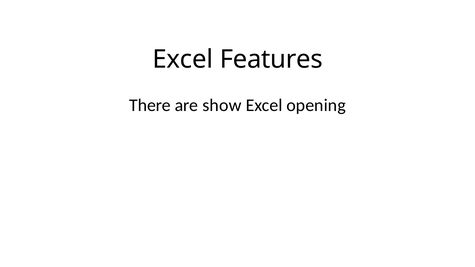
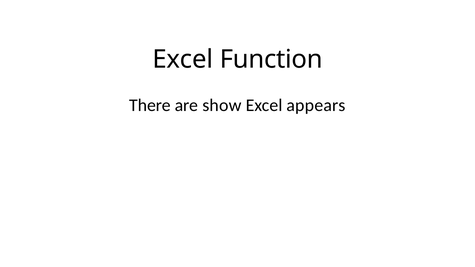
Features: Features -> Function
opening: opening -> appears
